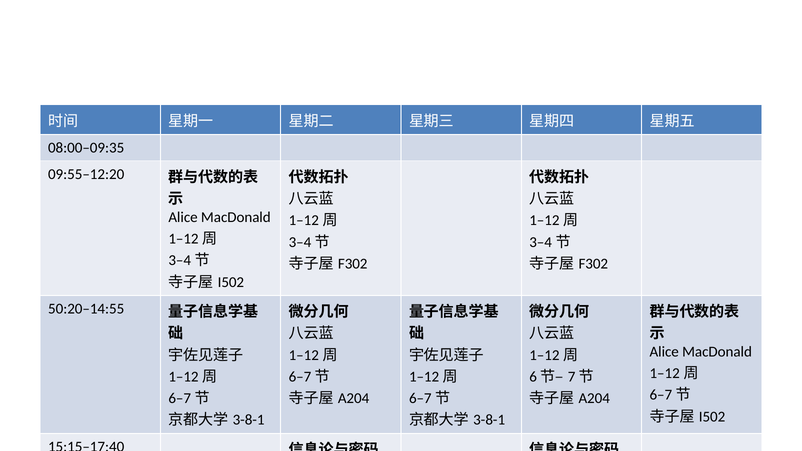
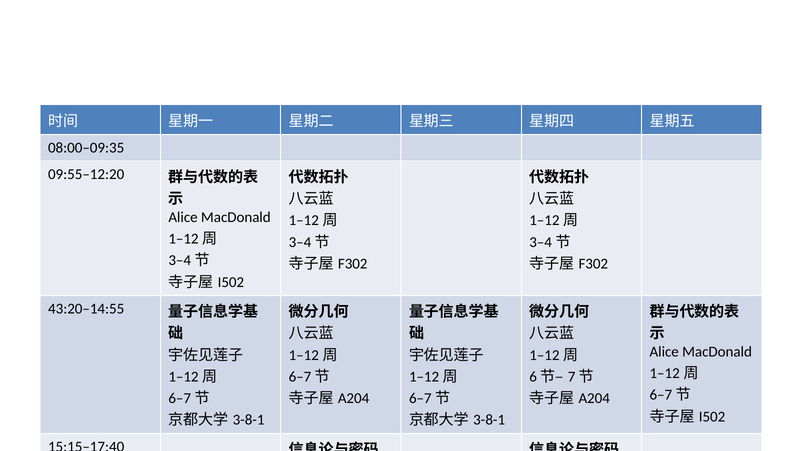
50:20–14:55: 50:20–14:55 -> 43:20–14:55
